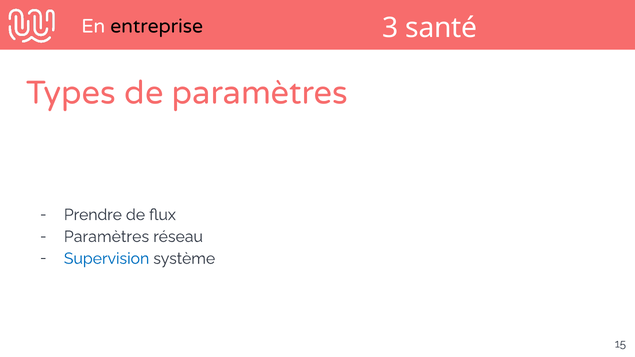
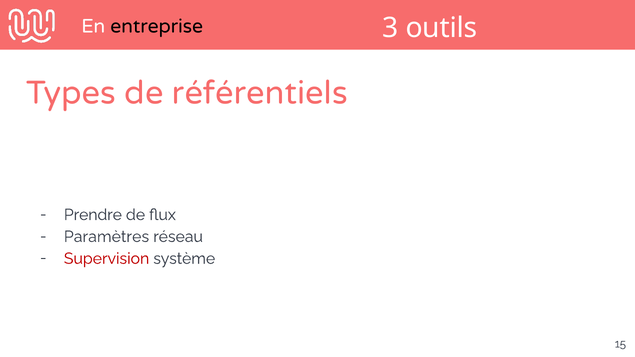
santé: santé -> outils
de paramètres: paramètres -> référentiels
Supervision colour: blue -> red
